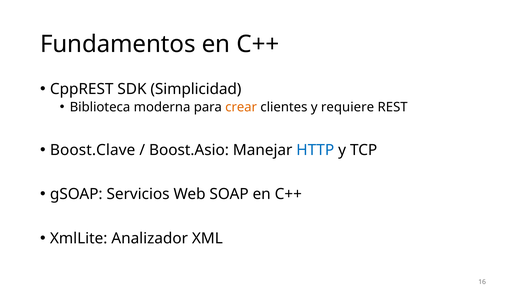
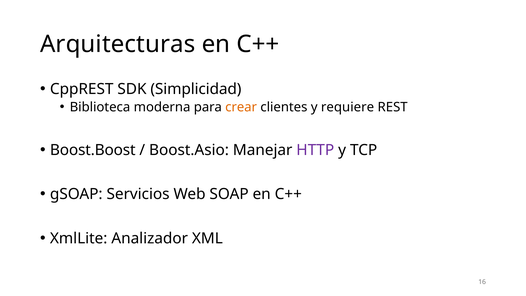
Fundamentos: Fundamentos -> Arquitecturas
Boost.Clave: Boost.Clave -> Boost.Boost
HTTP colour: blue -> purple
